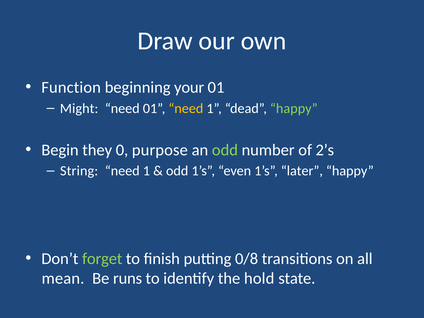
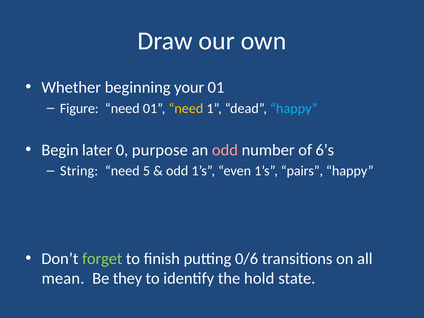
Function: Function -> Whether
Might: Might -> Figure
happy at (294, 108) colour: light green -> light blue
they: they -> later
odd at (225, 150) colour: light green -> pink
2’s: 2’s -> 6’s
1 at (146, 171): 1 -> 5
later: later -> pairs
0/8: 0/8 -> 0/6
runs: runs -> they
